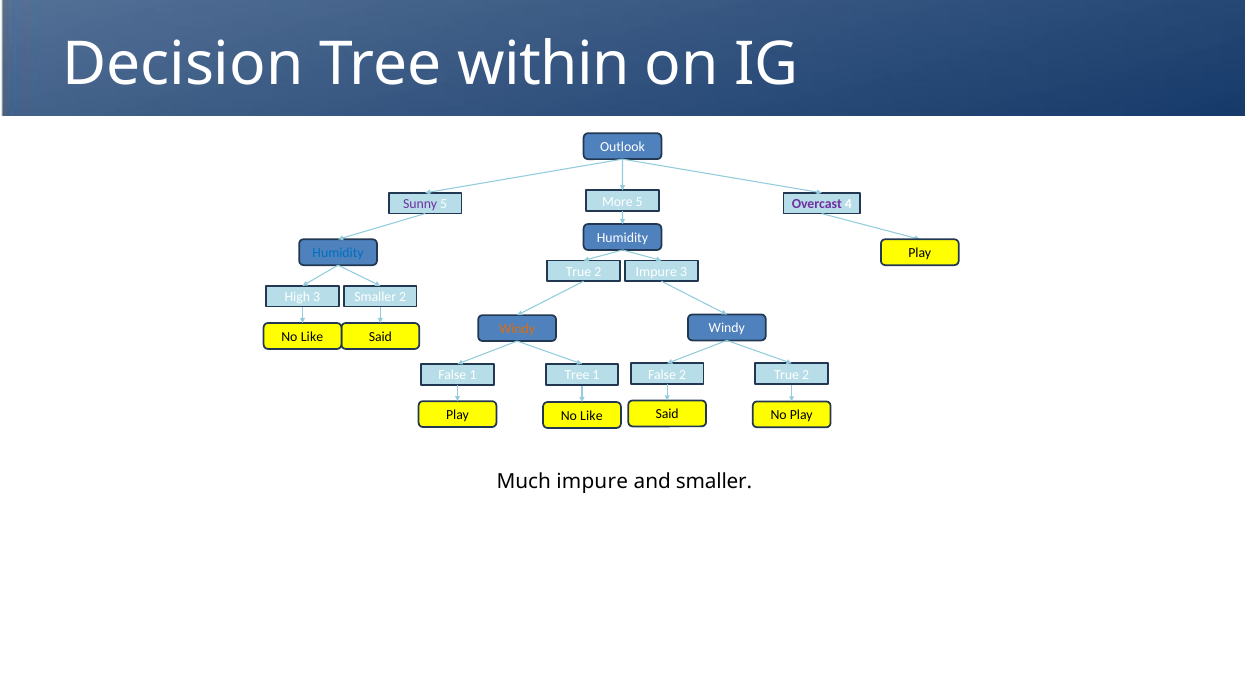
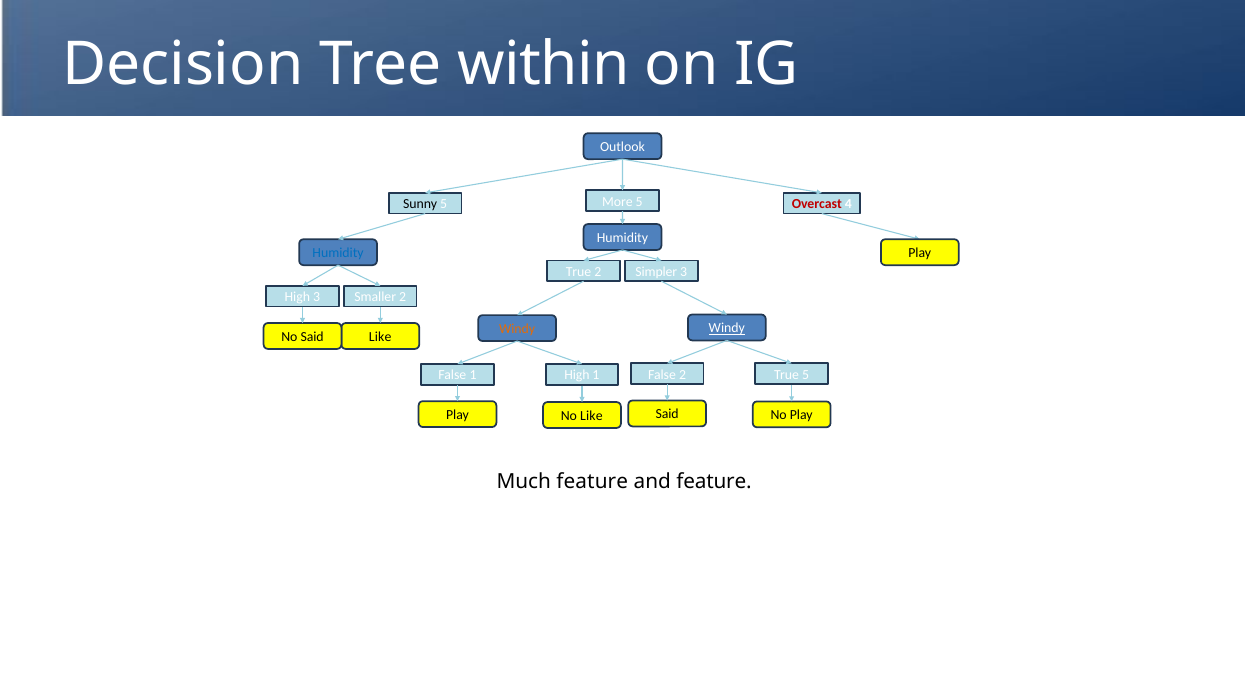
Sunny colour: purple -> black
Overcast colour: purple -> red
2 Impure: Impure -> Simpler
Windy at (727, 329) underline: none -> present
Like at (312, 337): Like -> Said
Said at (380, 337): Said -> Like
2 True 2: 2 -> 5
1 Tree: Tree -> High
Much impure: impure -> feature
and smaller: smaller -> feature
